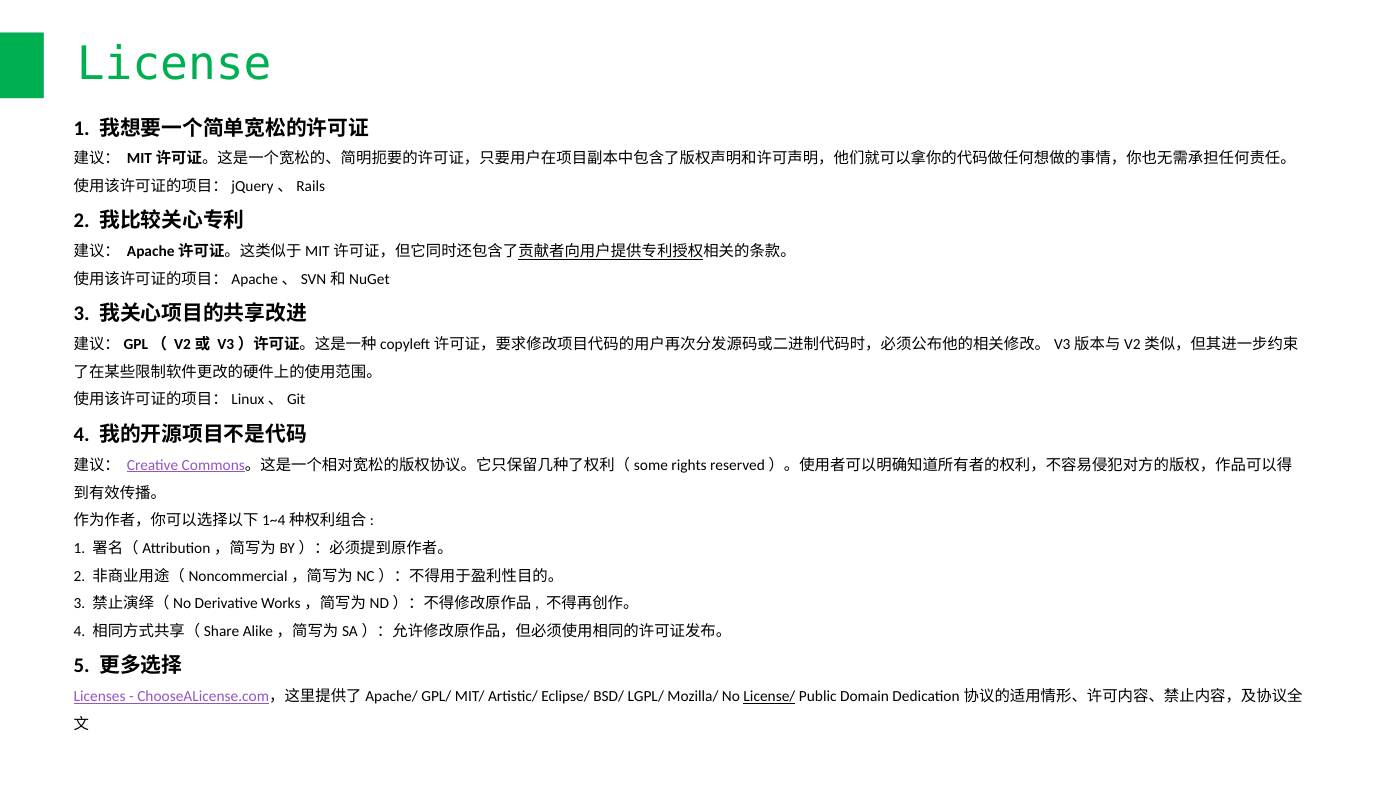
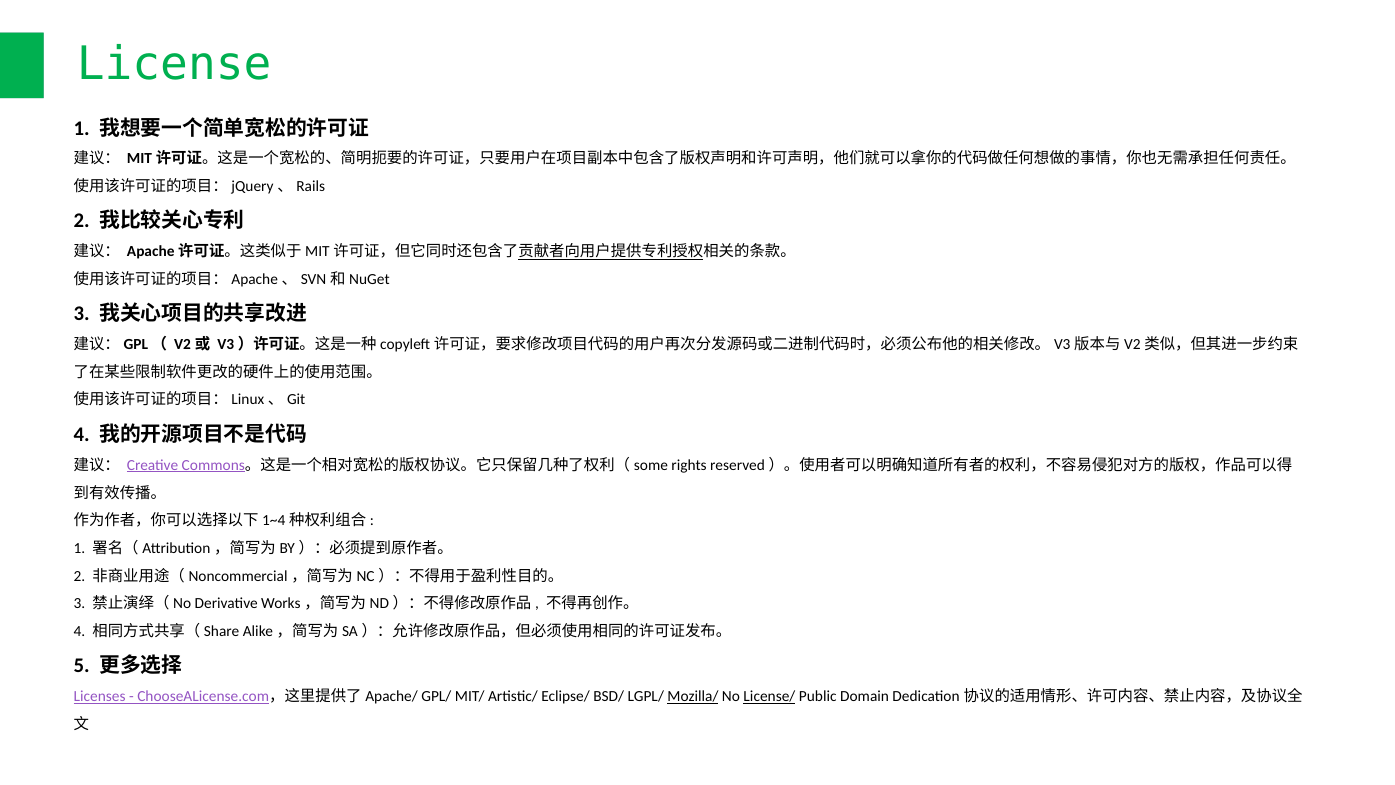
Mozilla/ underline: none -> present
